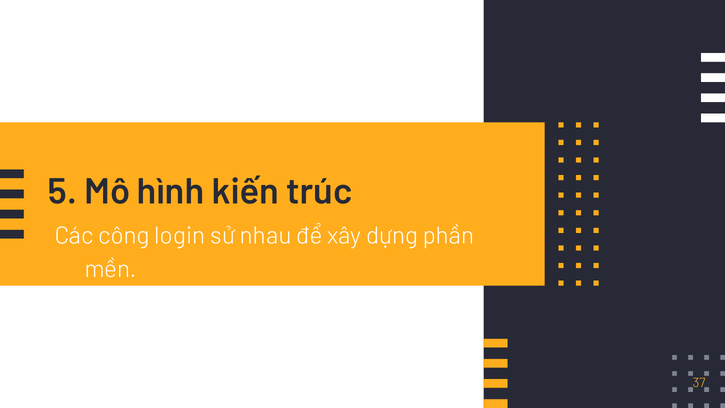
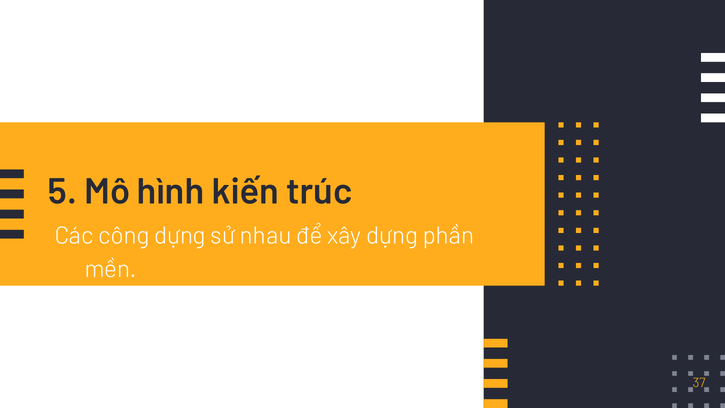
công login: login -> dựng
